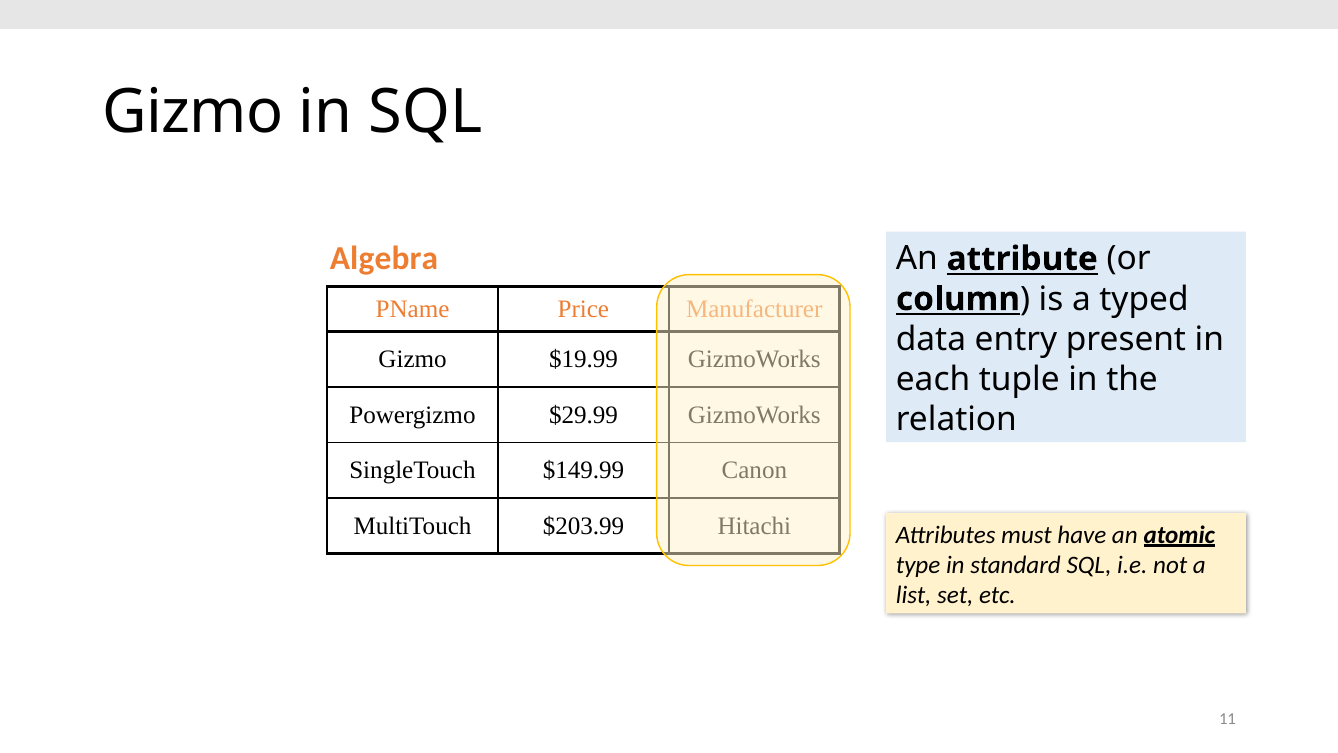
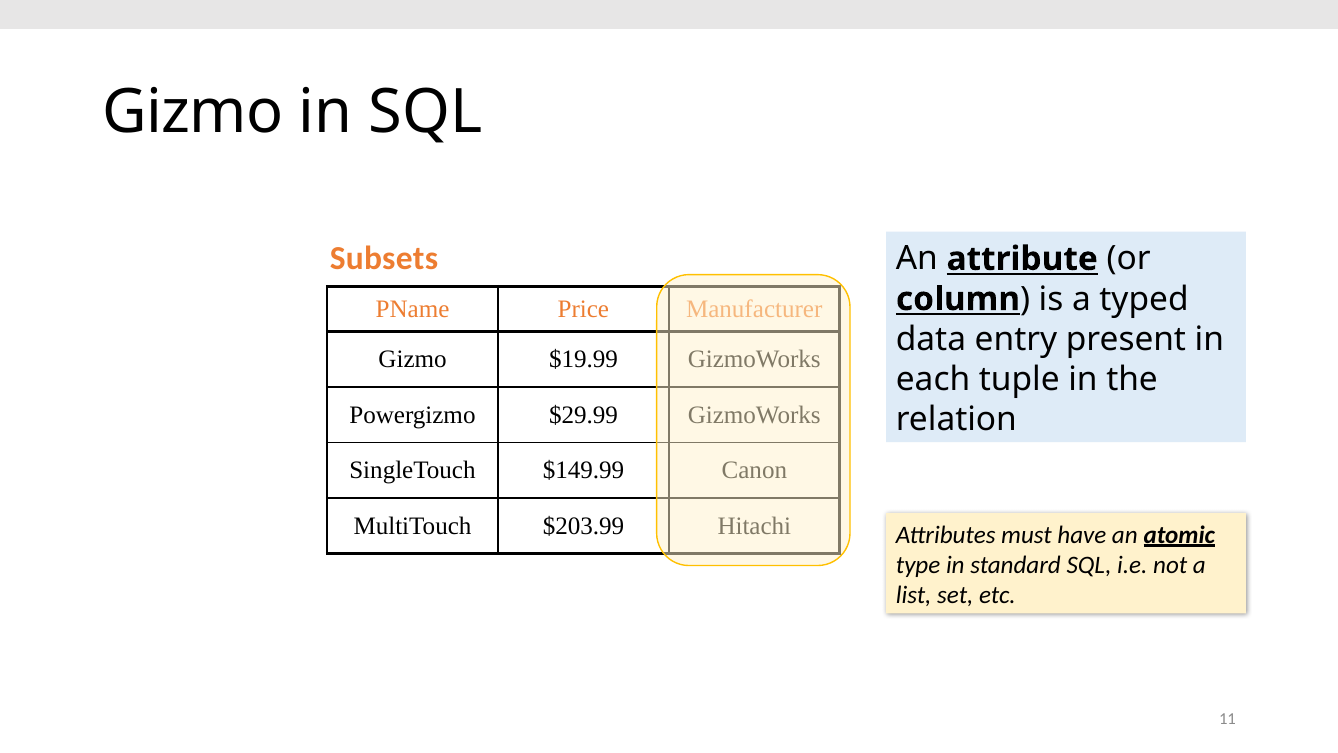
Algebra: Algebra -> Subsets
